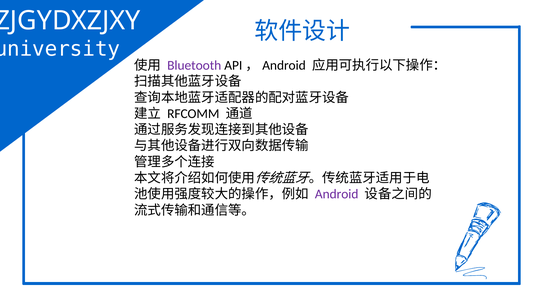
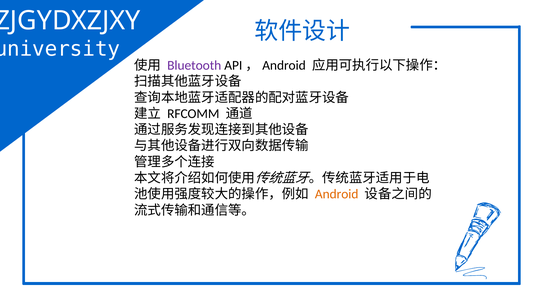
Android colour: purple -> orange
